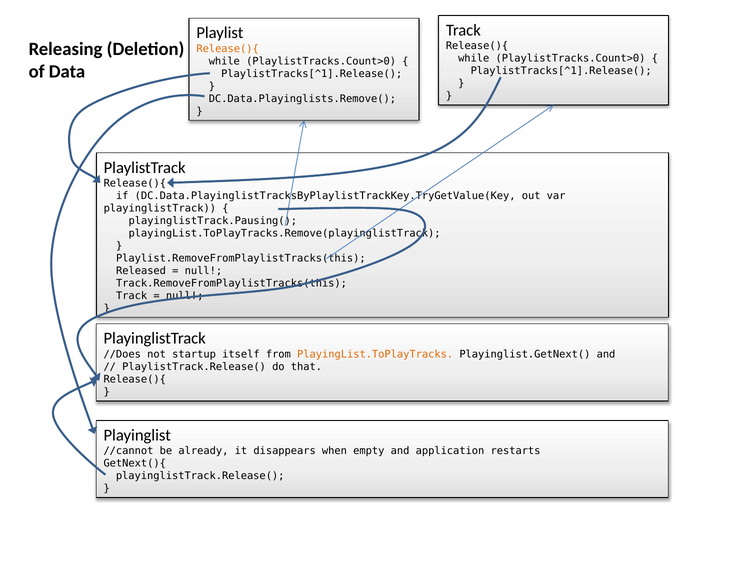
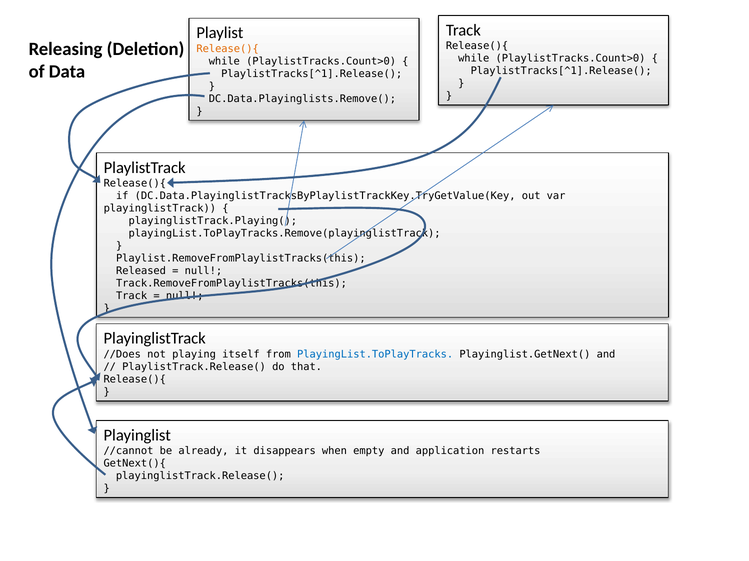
playinglistTrack.Pausing(: playinglistTrack.Pausing( -> playinglistTrack.Playing(
startup: startup -> playing
PlayingList.ToPlayTracks colour: orange -> blue
